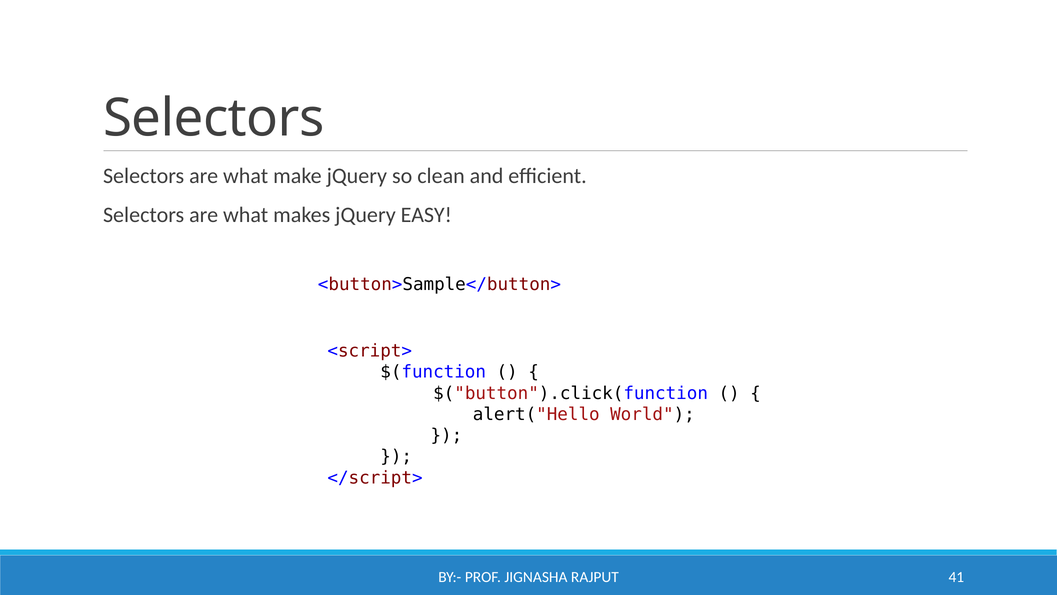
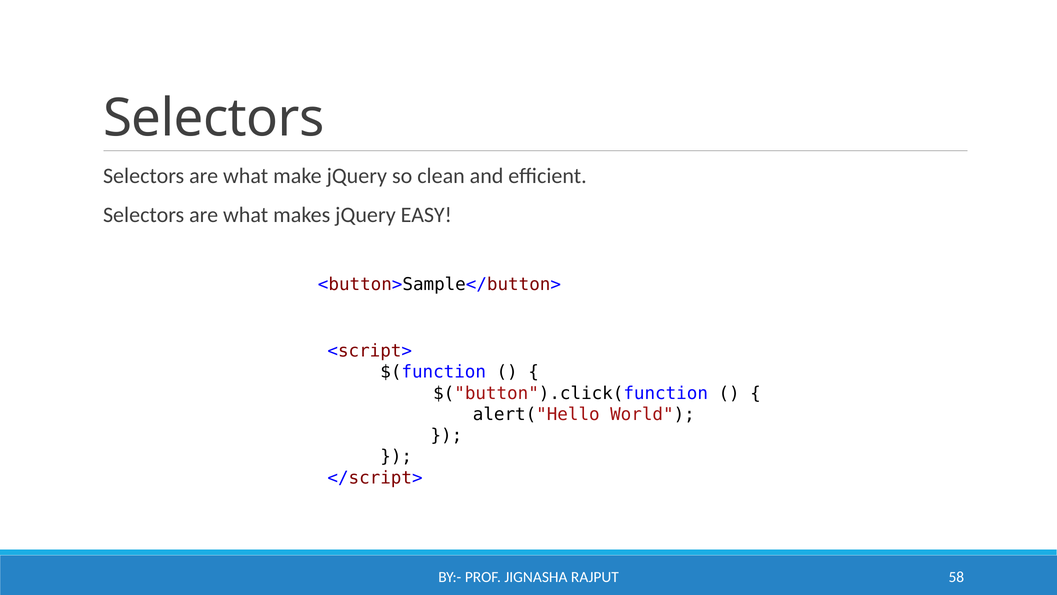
41: 41 -> 58
